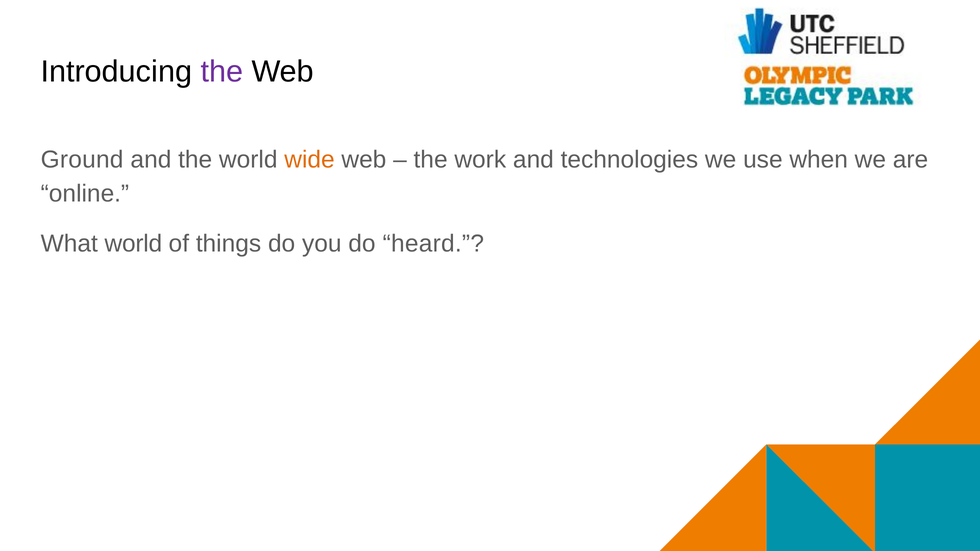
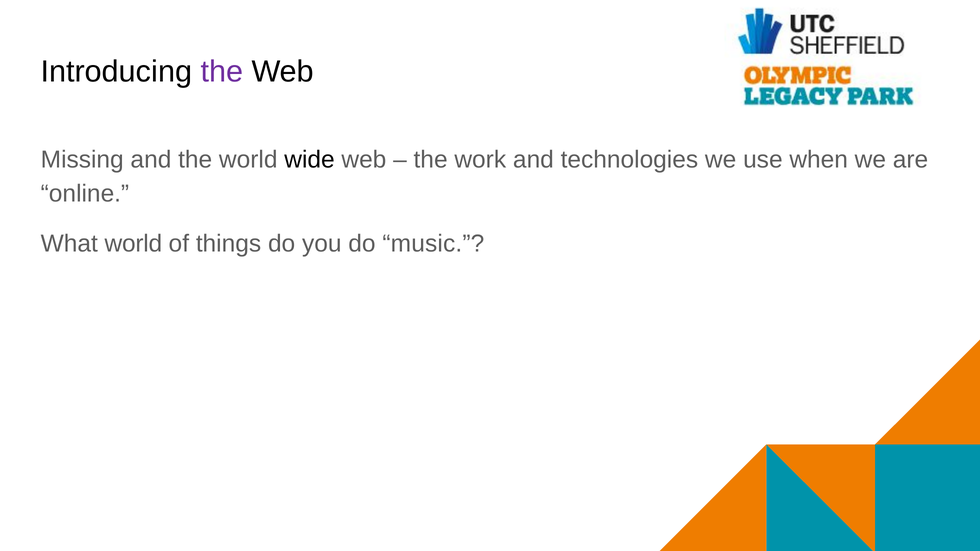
Ground: Ground -> Missing
wide colour: orange -> black
heard: heard -> music
